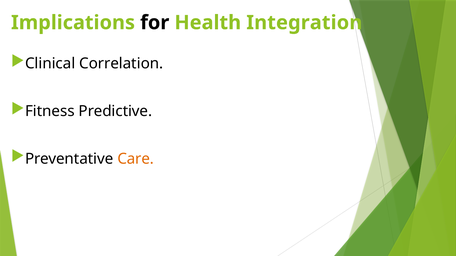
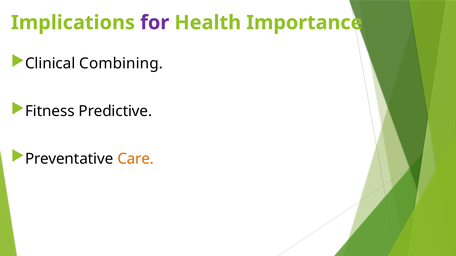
for colour: black -> purple
Integration: Integration -> Importance
Correlation: Correlation -> Combining
